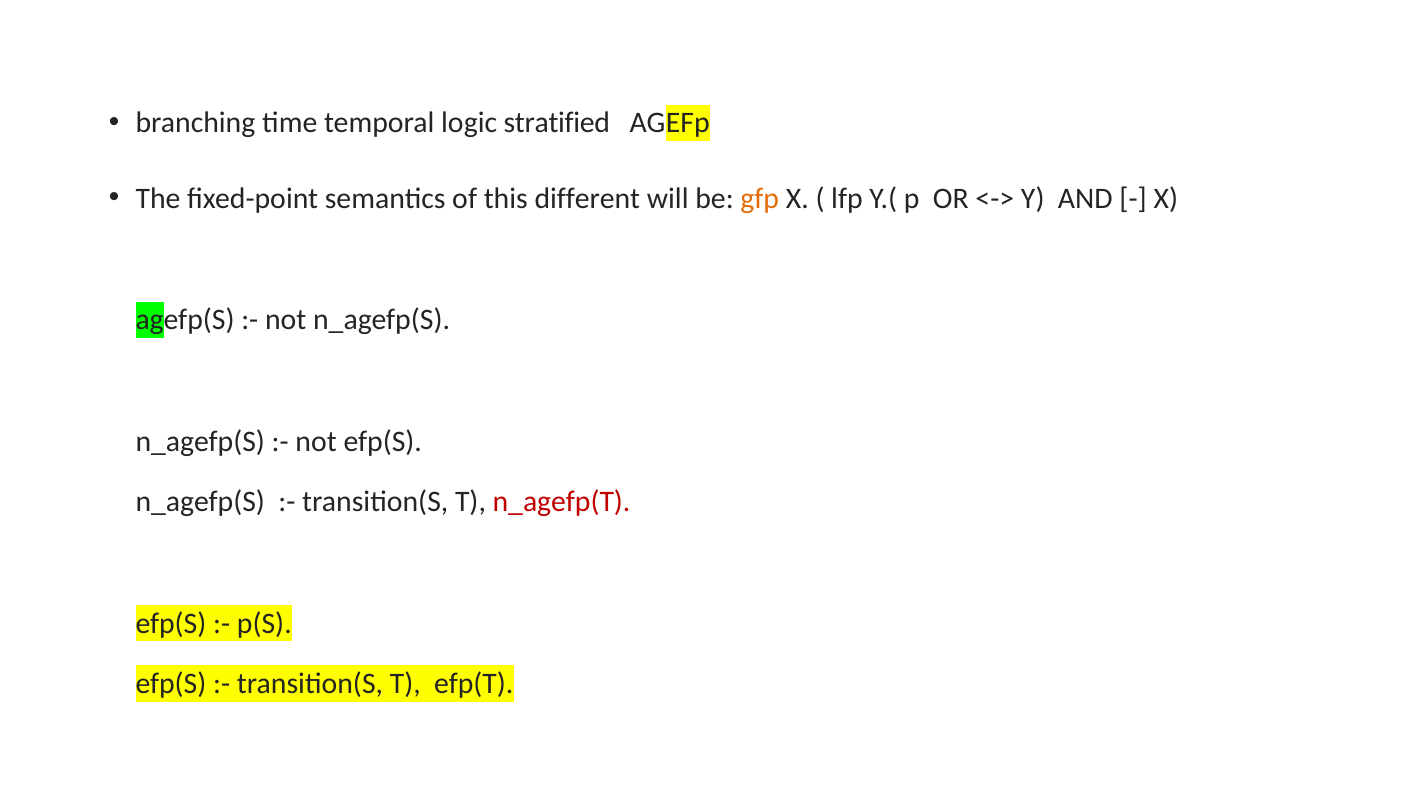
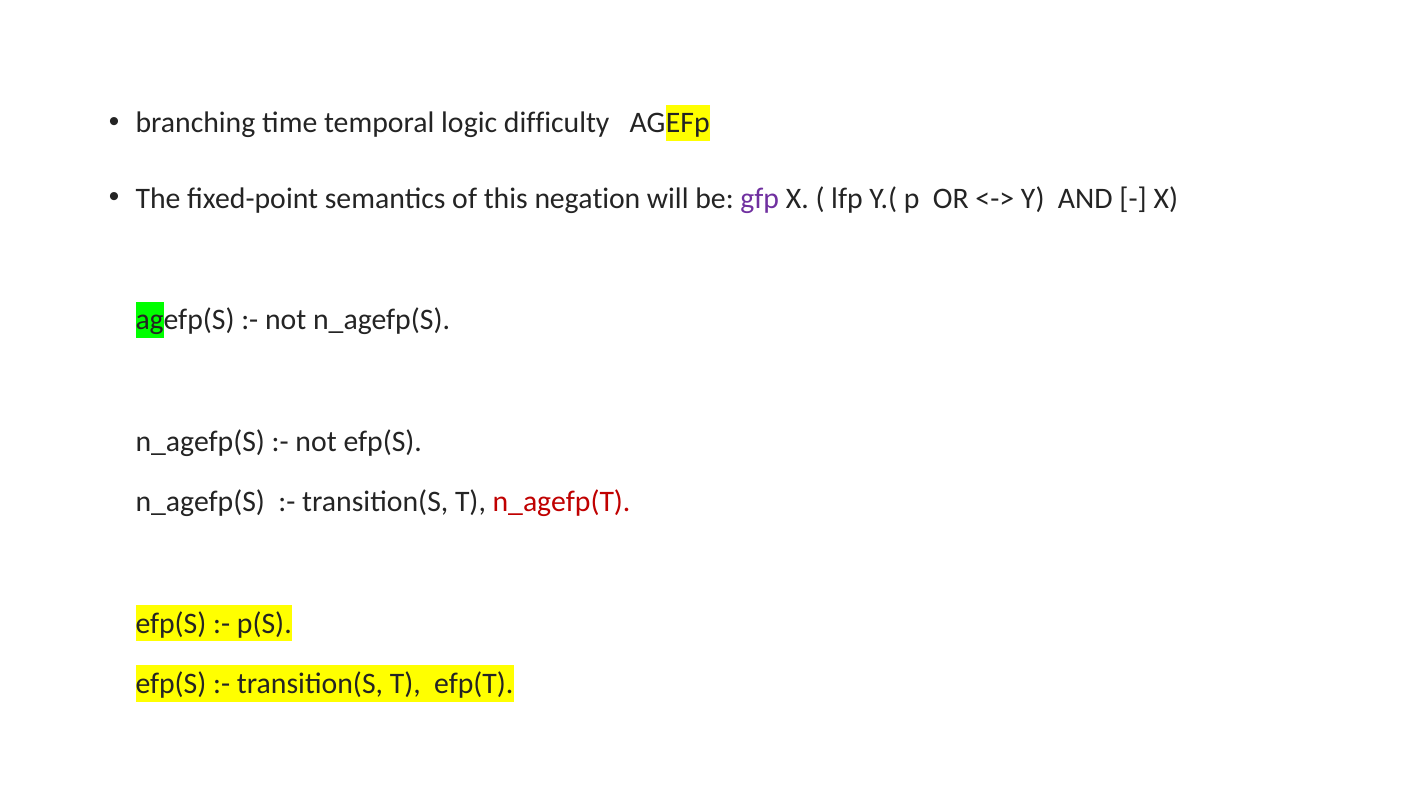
stratified: stratified -> difficulty
different: different -> negation
gfp colour: orange -> purple
